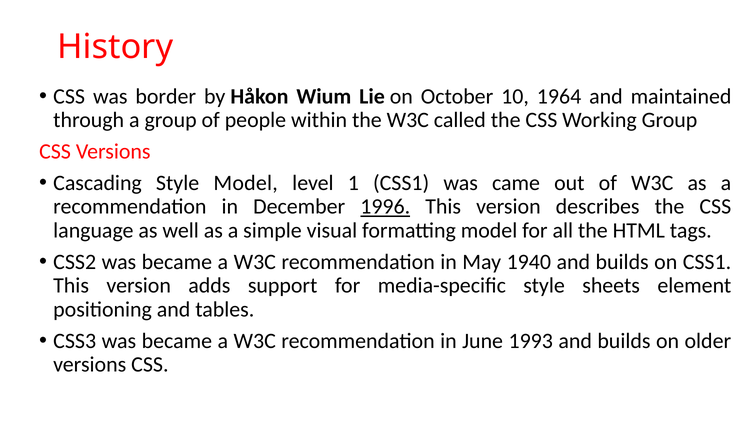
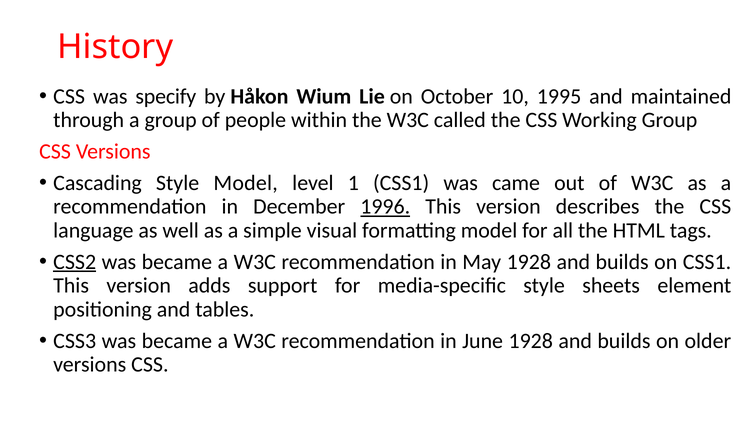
border: border -> specify
1964: 1964 -> 1995
CSS2 underline: none -> present
May 1940: 1940 -> 1928
June 1993: 1993 -> 1928
